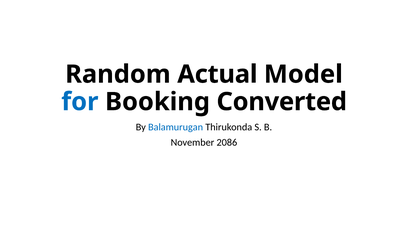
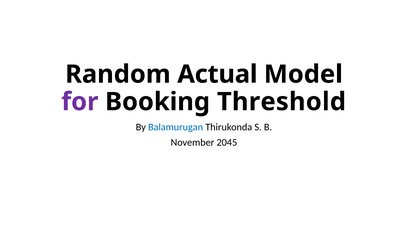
for colour: blue -> purple
Converted: Converted -> Threshold
2086: 2086 -> 2045
